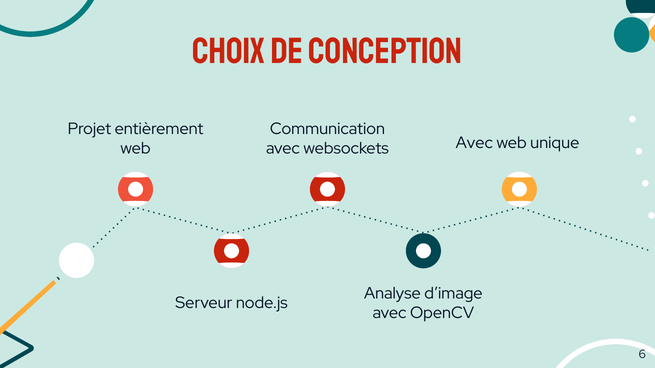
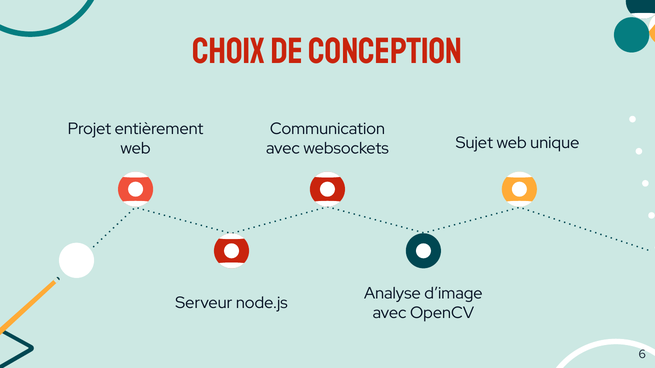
Avec at (474, 143): Avec -> Sujet
